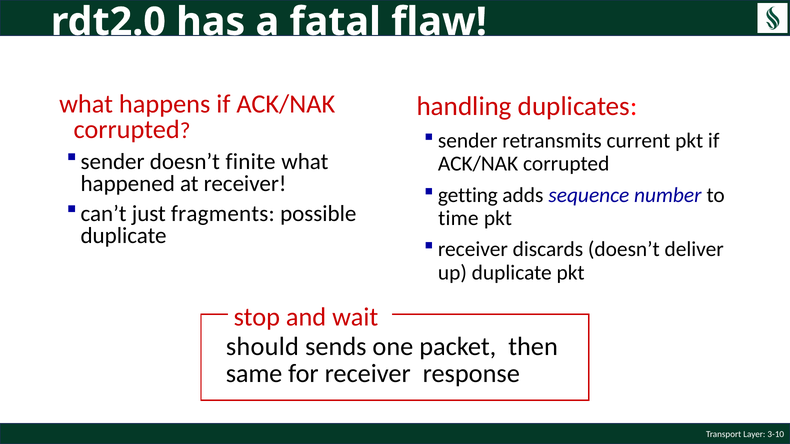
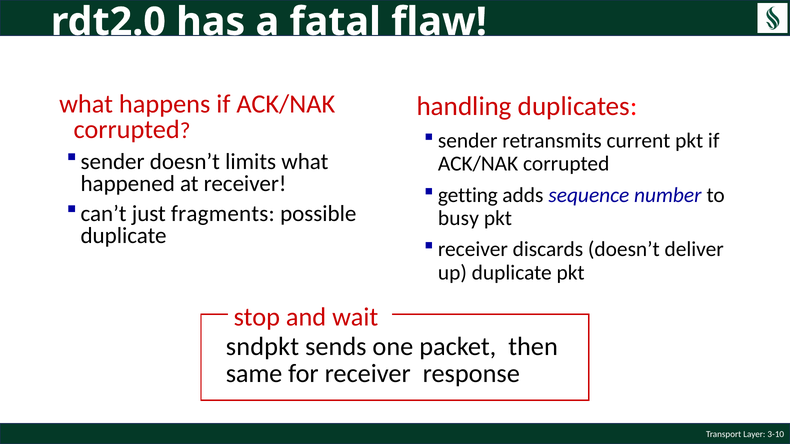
finite: finite -> limits
time: time -> busy
should: should -> sndpkt
